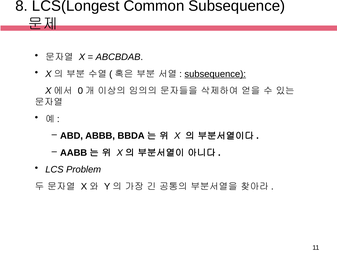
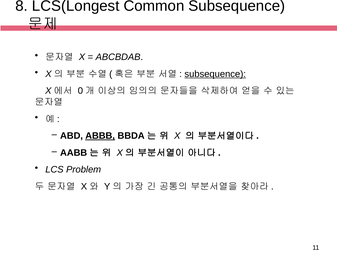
ABBB underline: none -> present
